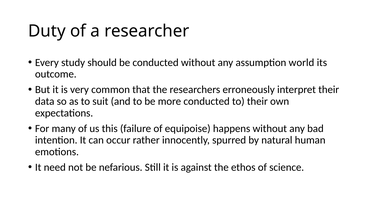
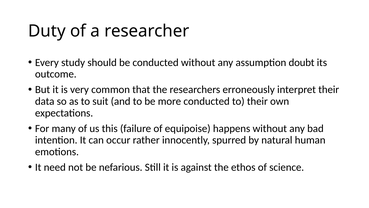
world: world -> doubt
